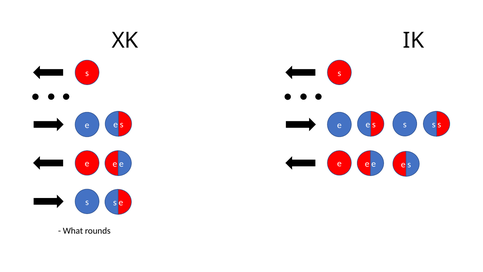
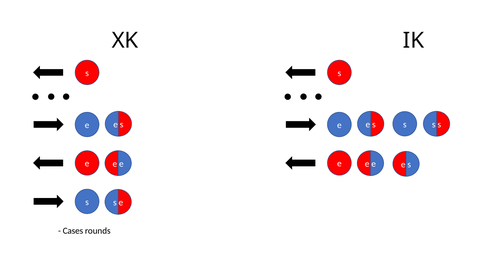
What: What -> Cases
